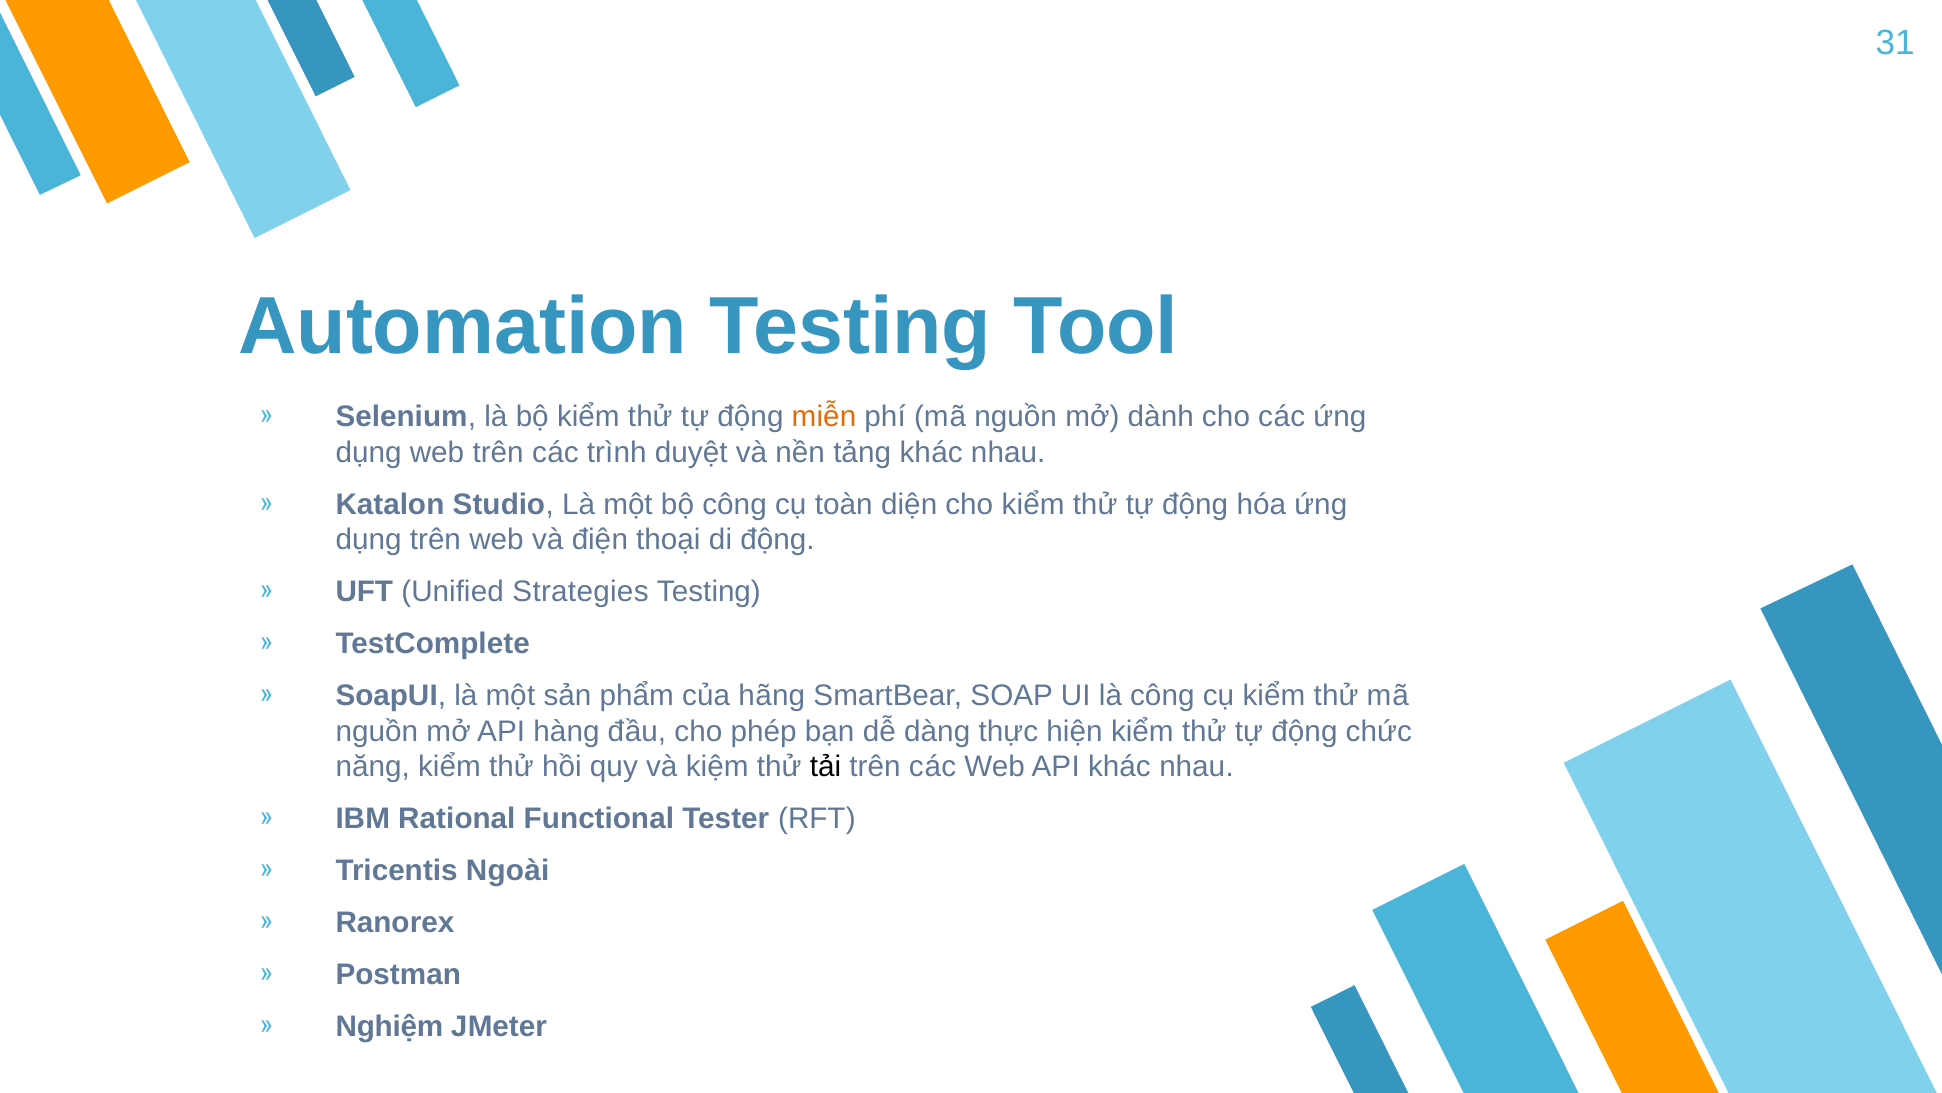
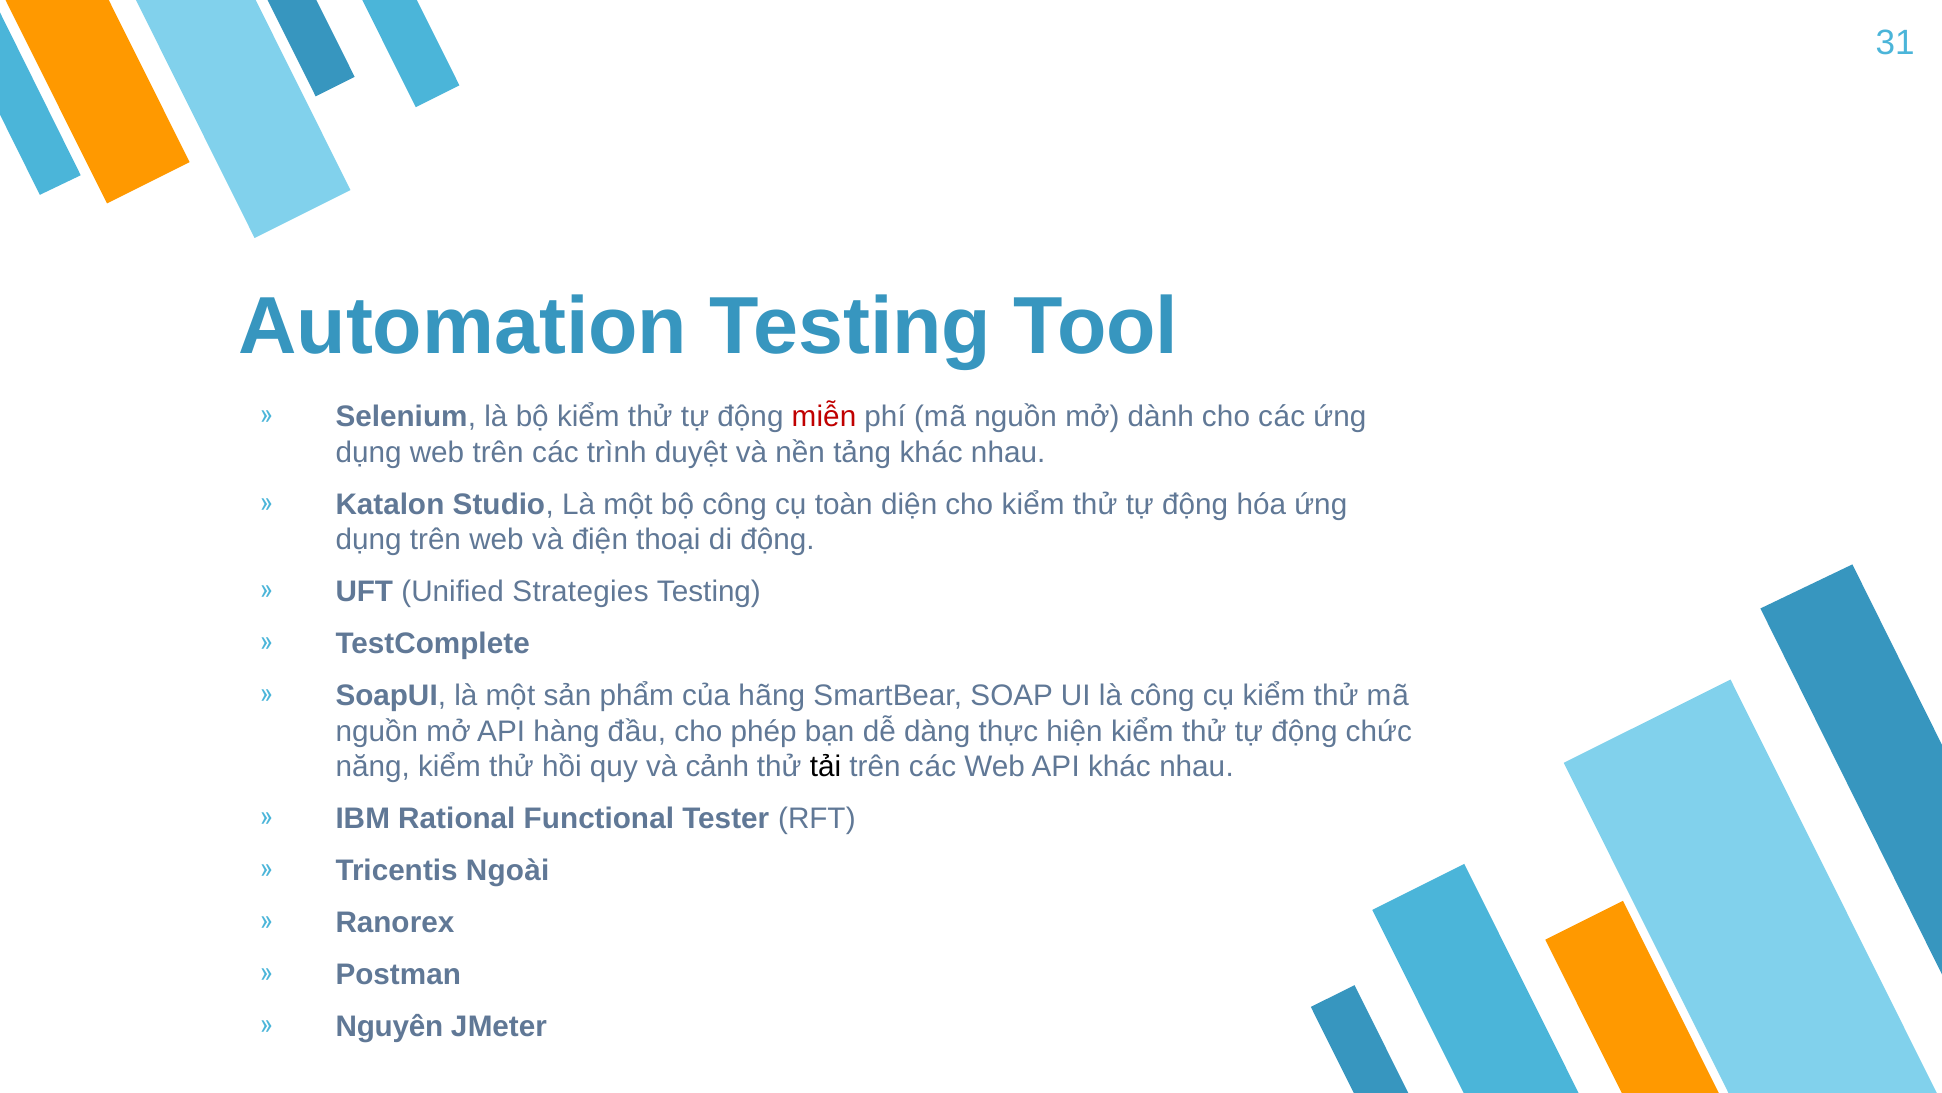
miễn colour: orange -> red
kiệm: kiệm -> cảnh
Nghiệm: Nghiệm -> Nguyên
